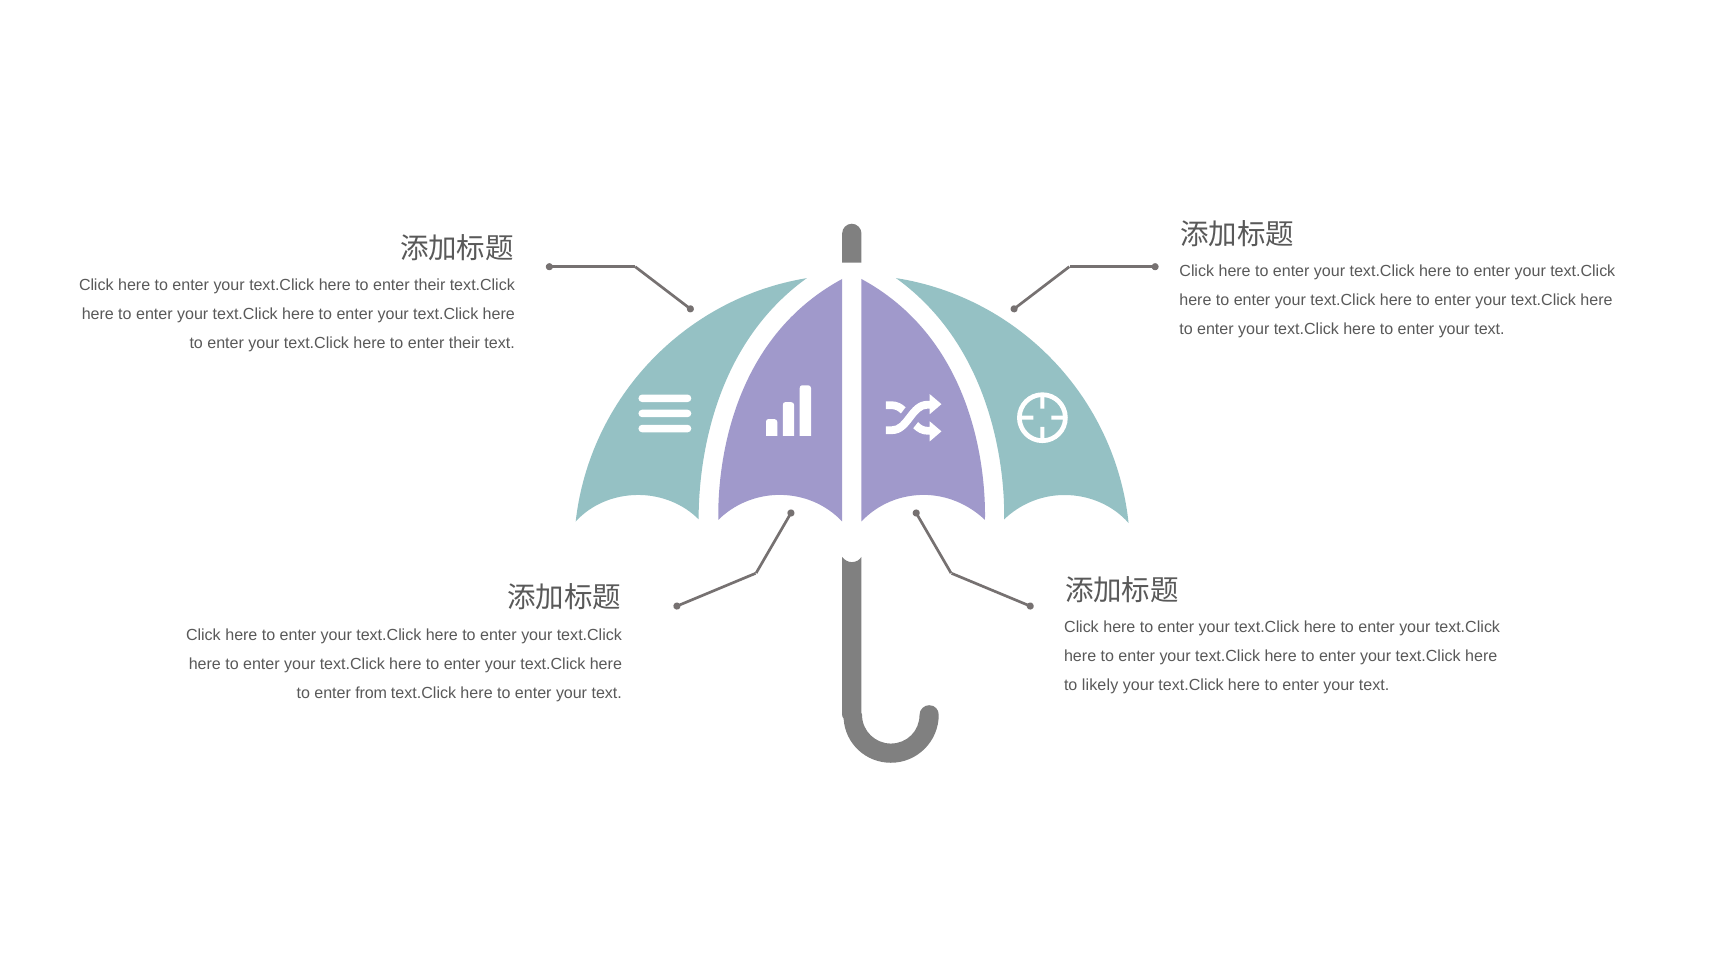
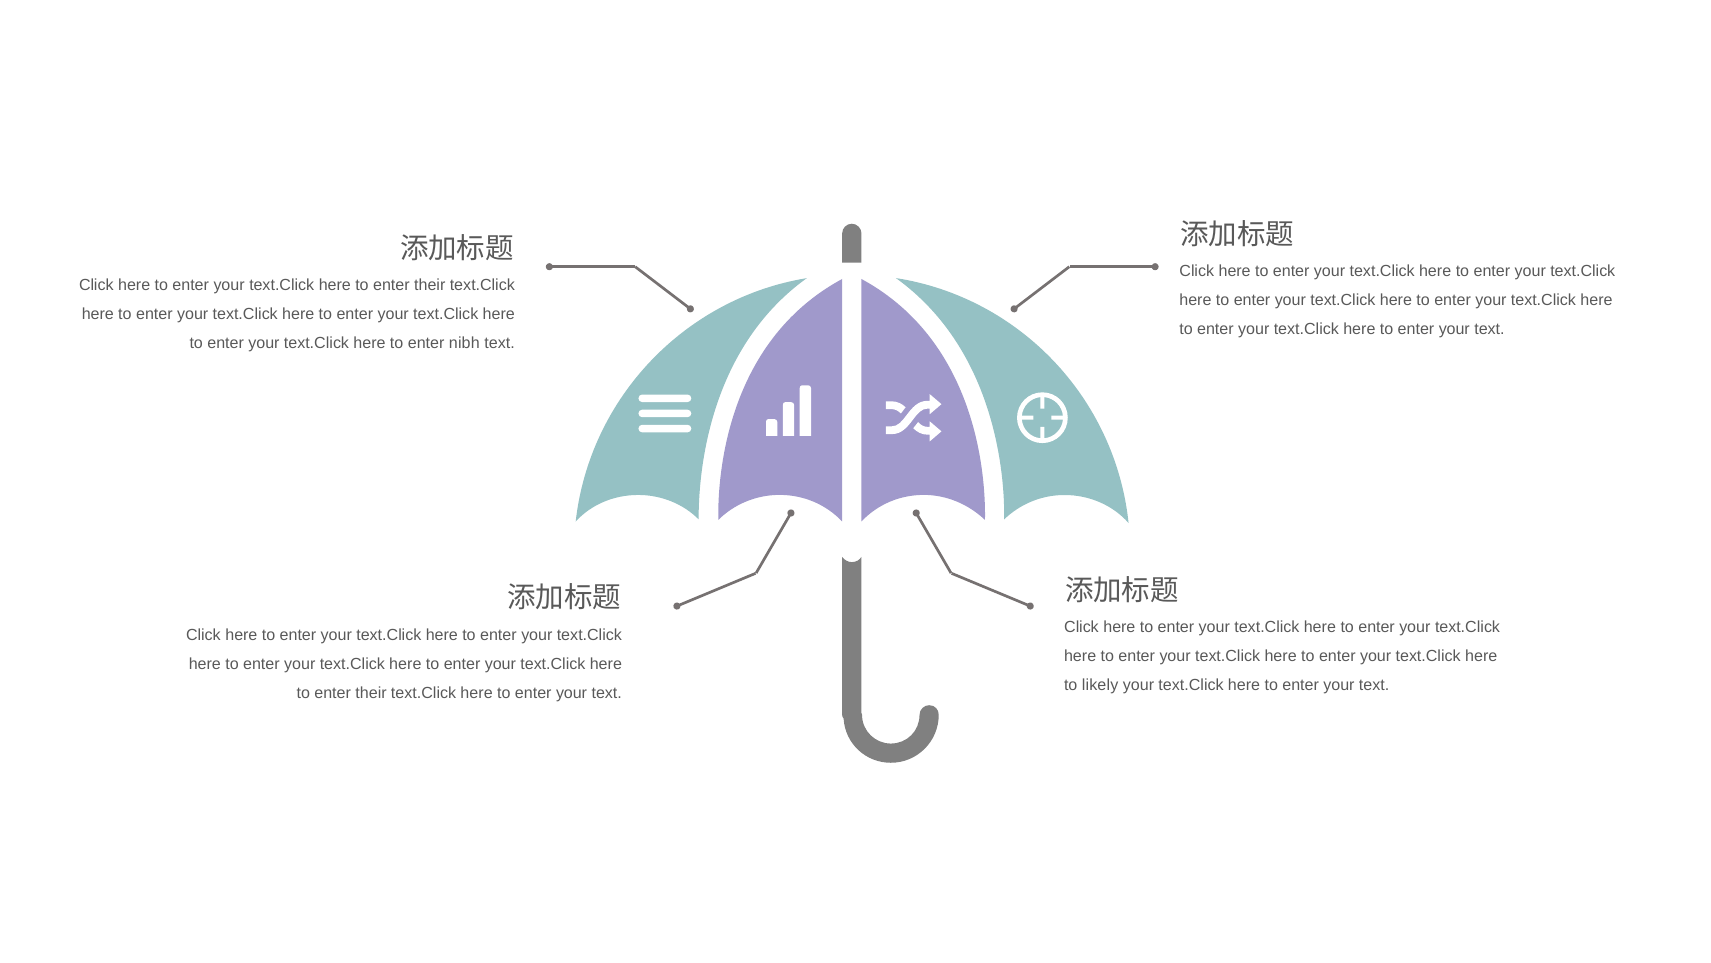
their at (464, 343): their -> nibh
from at (371, 692): from -> their
